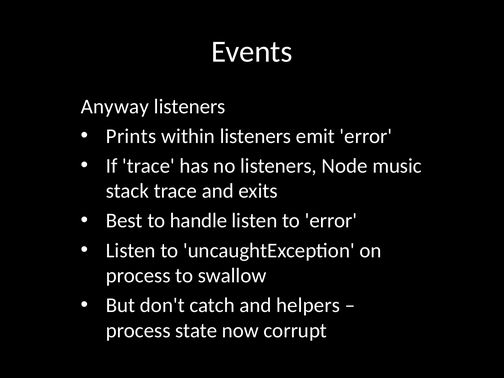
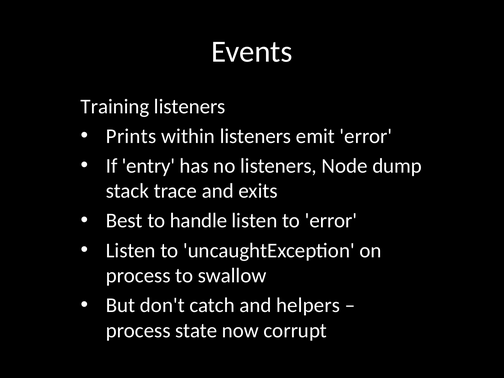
Anyway: Anyway -> Training
If trace: trace -> entry
music: music -> dump
